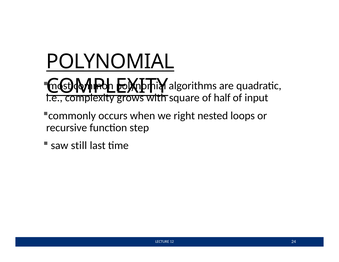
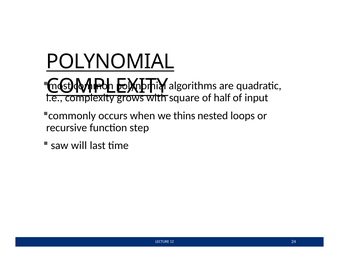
right: right -> thins
still: still -> will
